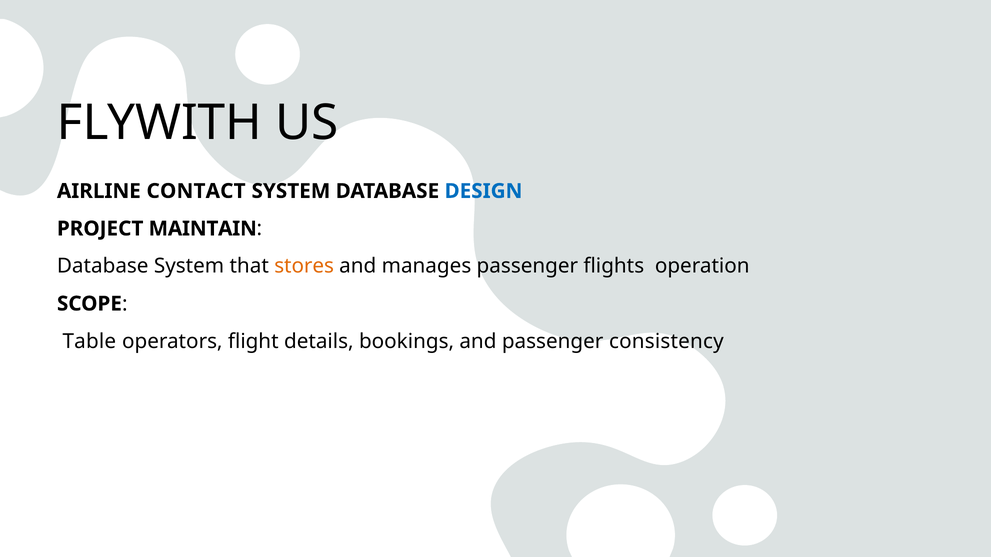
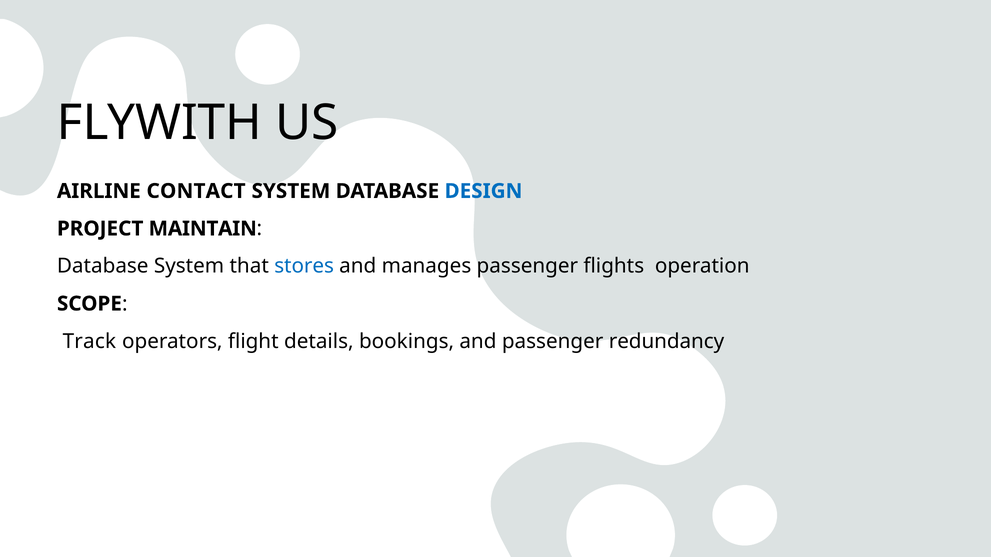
stores colour: orange -> blue
Table: Table -> Track
consistency: consistency -> redundancy
